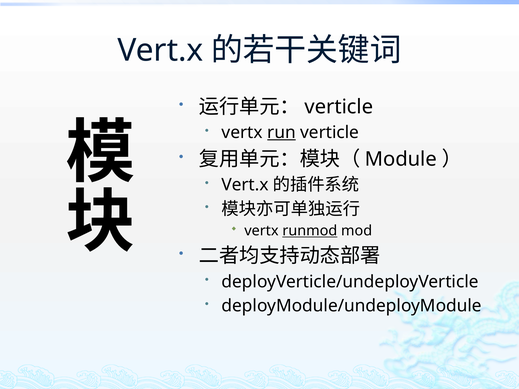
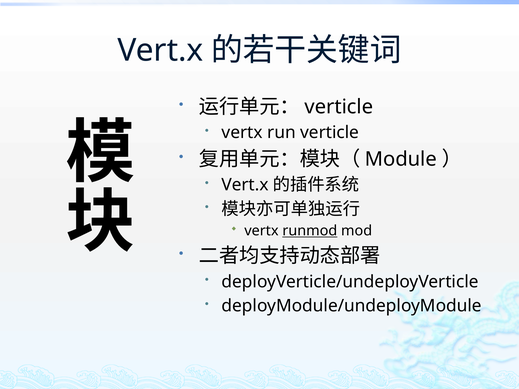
run underline: present -> none
